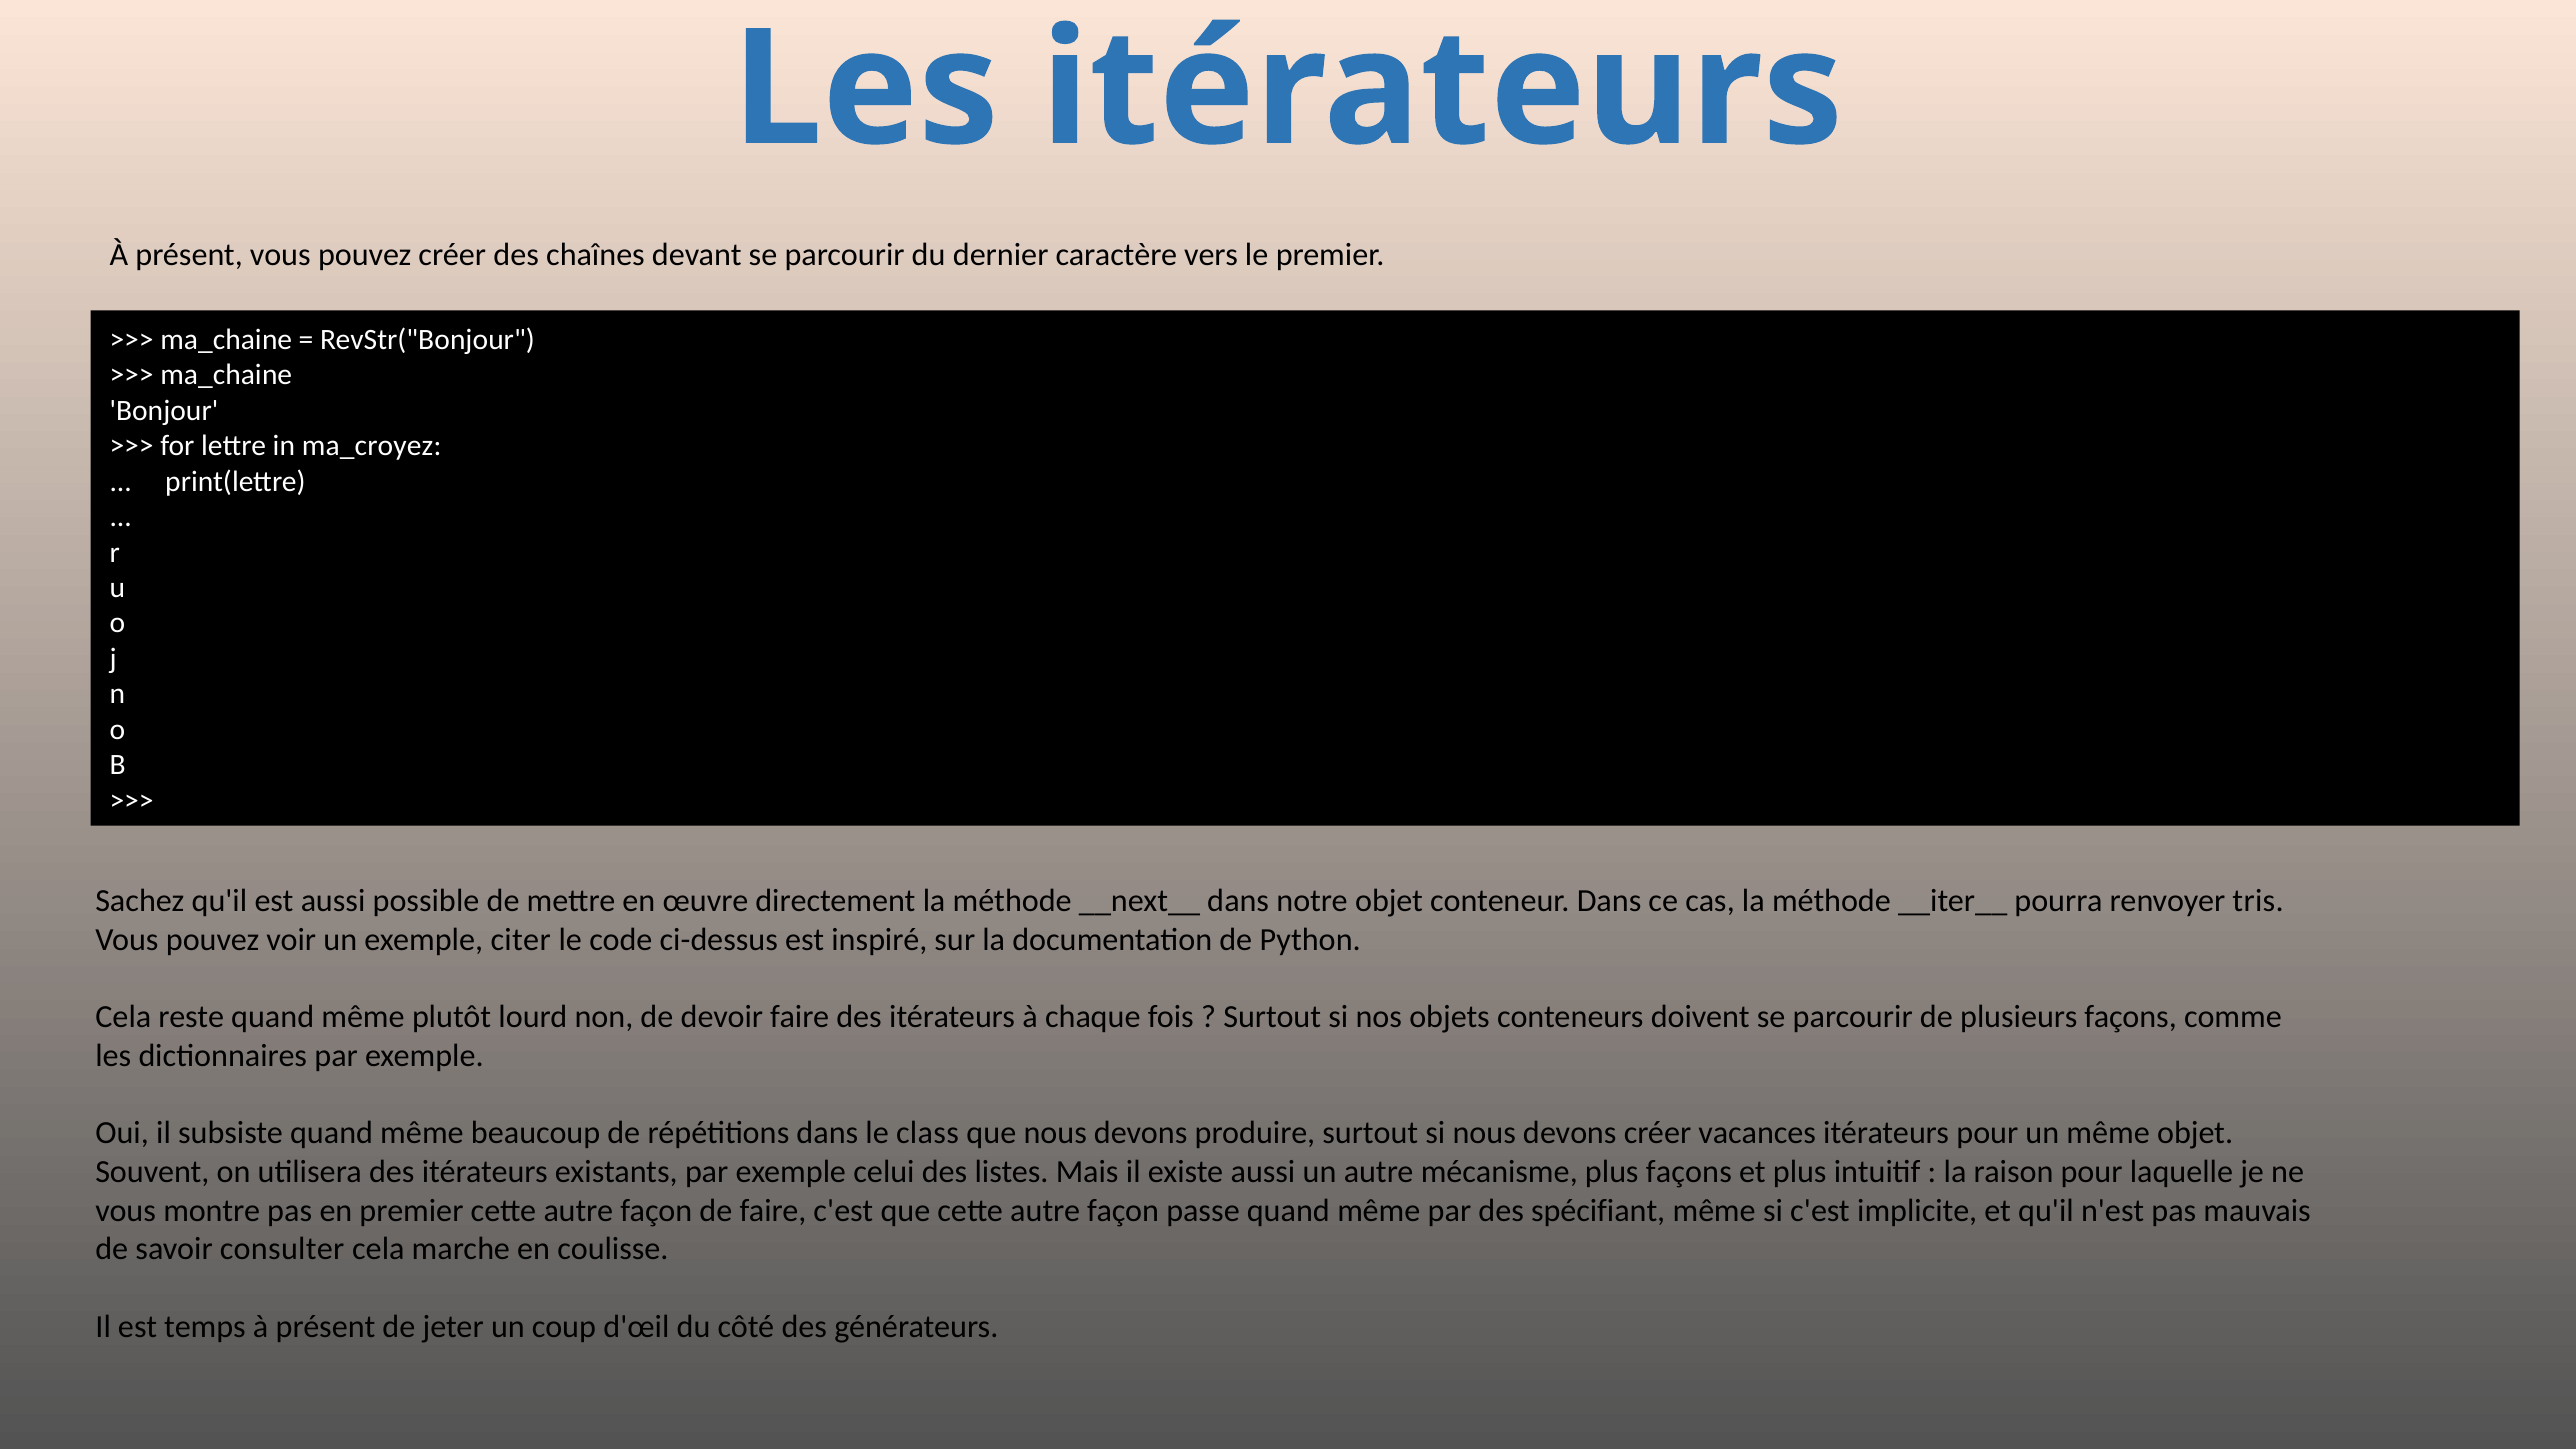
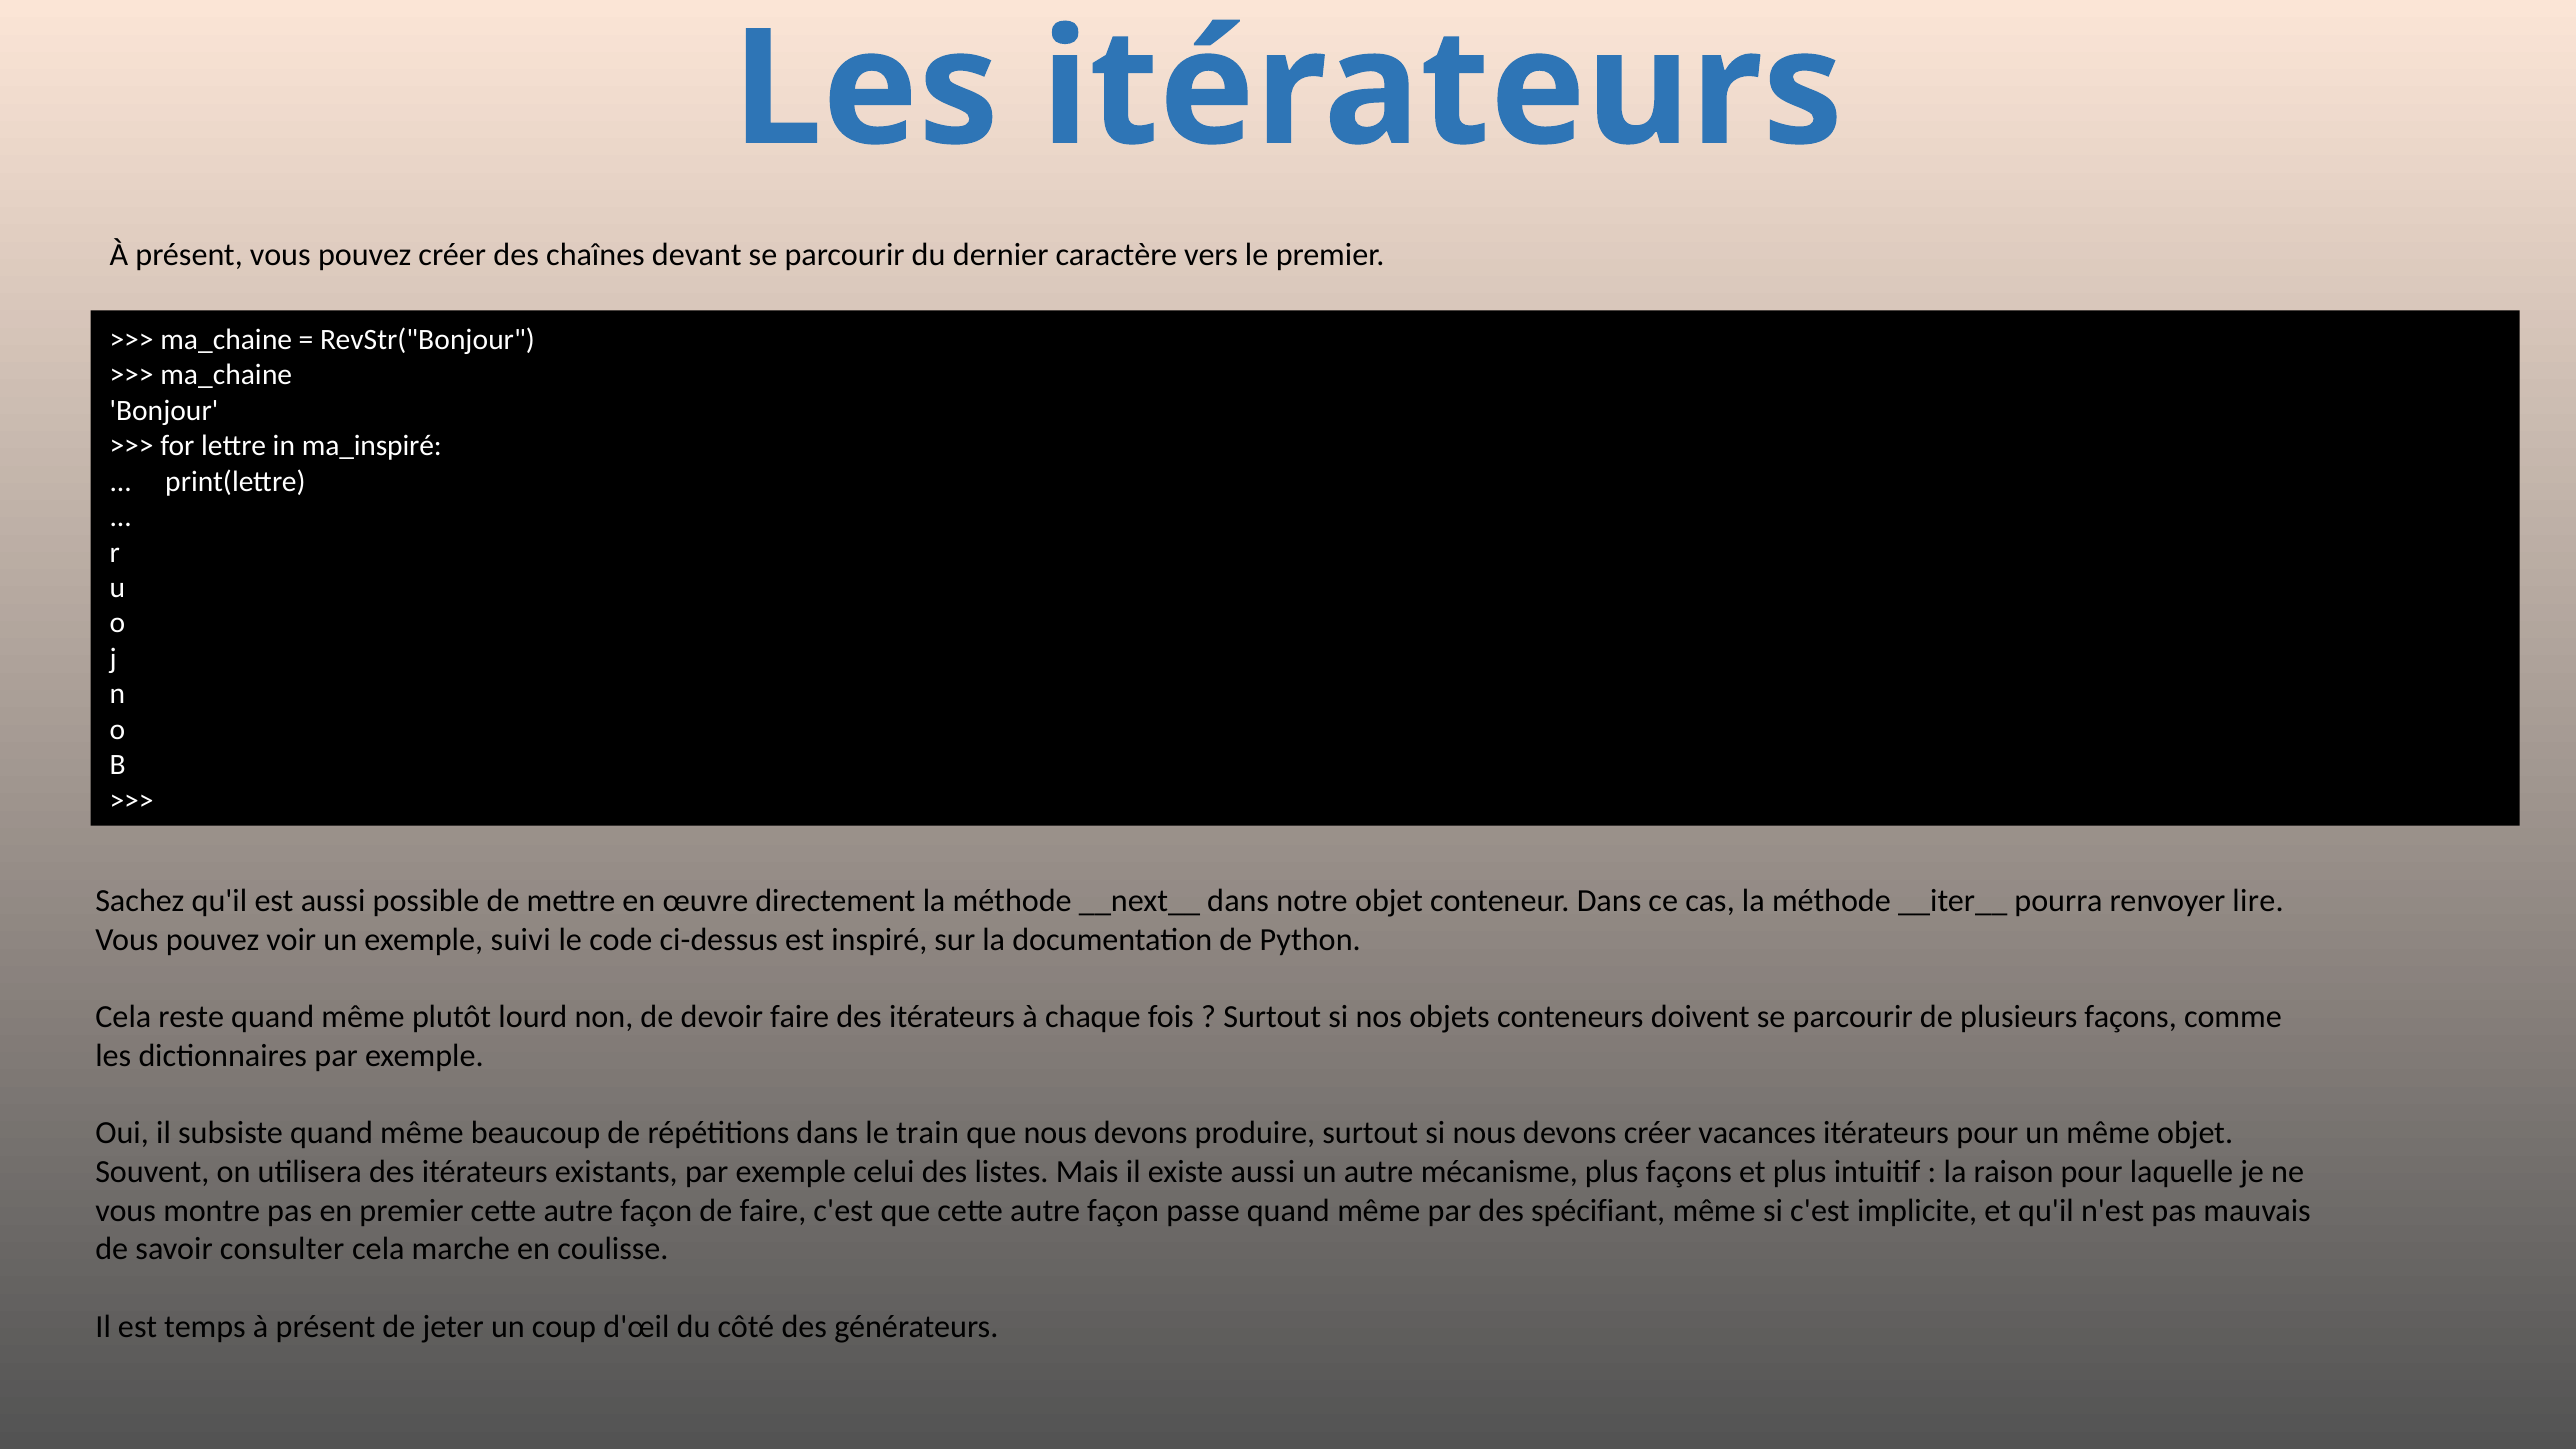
ma_croyez: ma_croyez -> ma_inspiré
tris: tris -> lire
citer: citer -> suivi
class: class -> train
